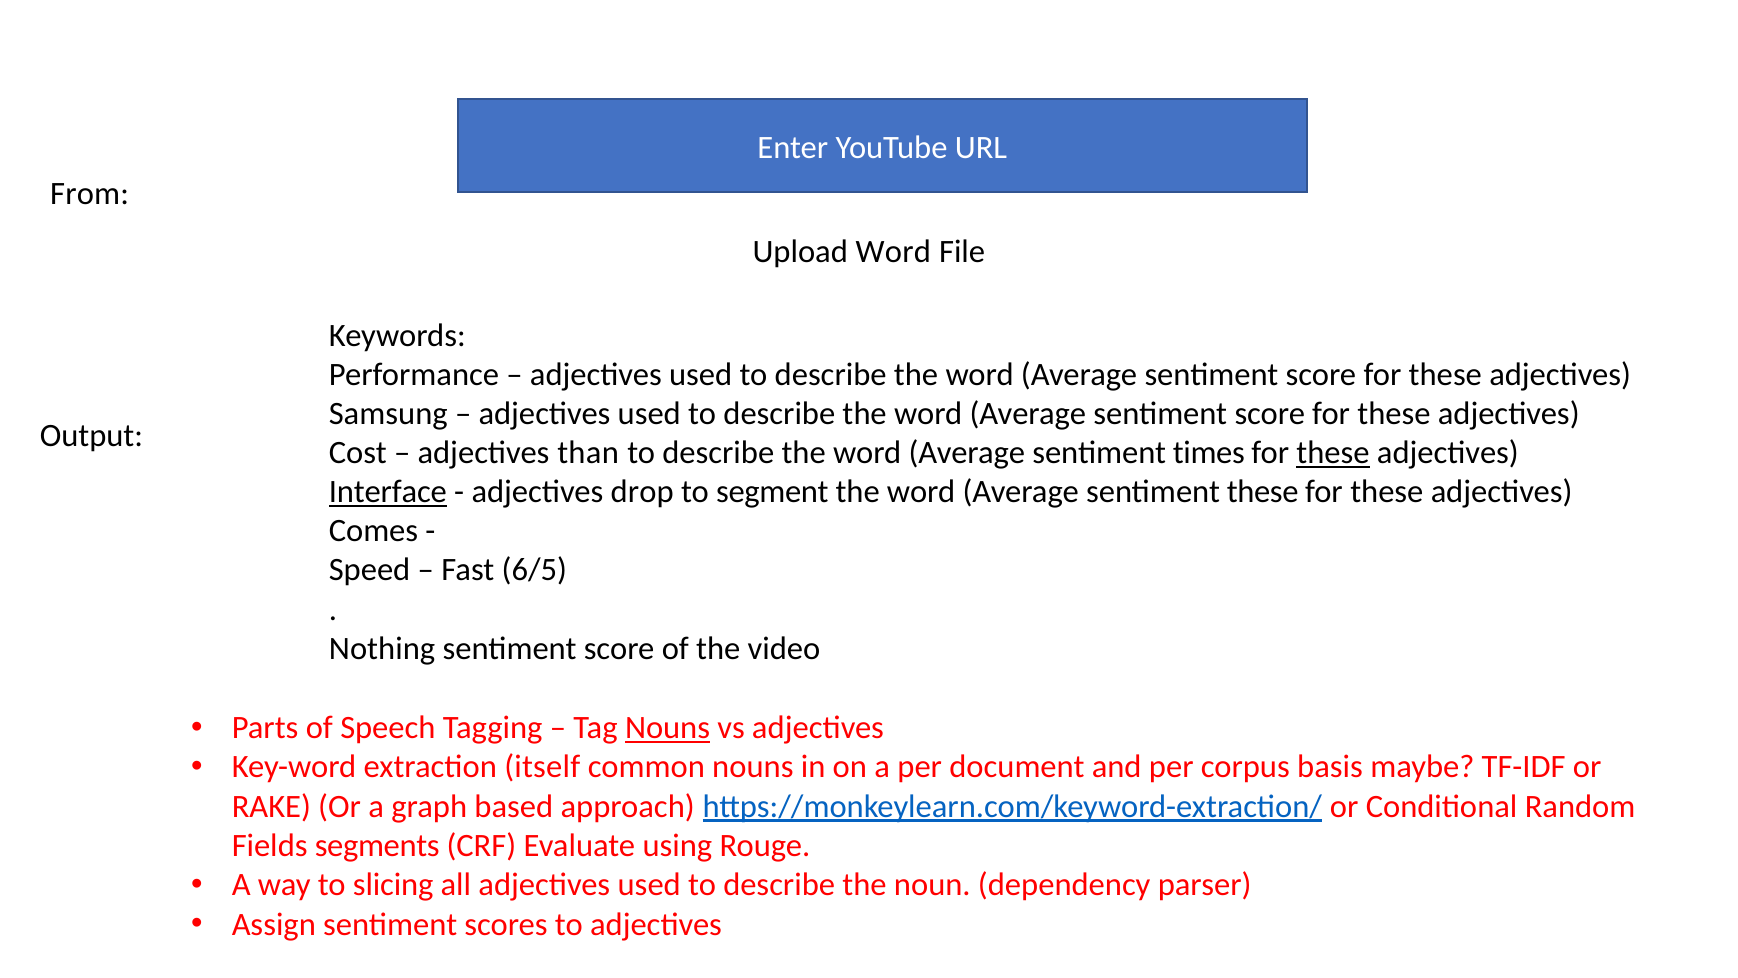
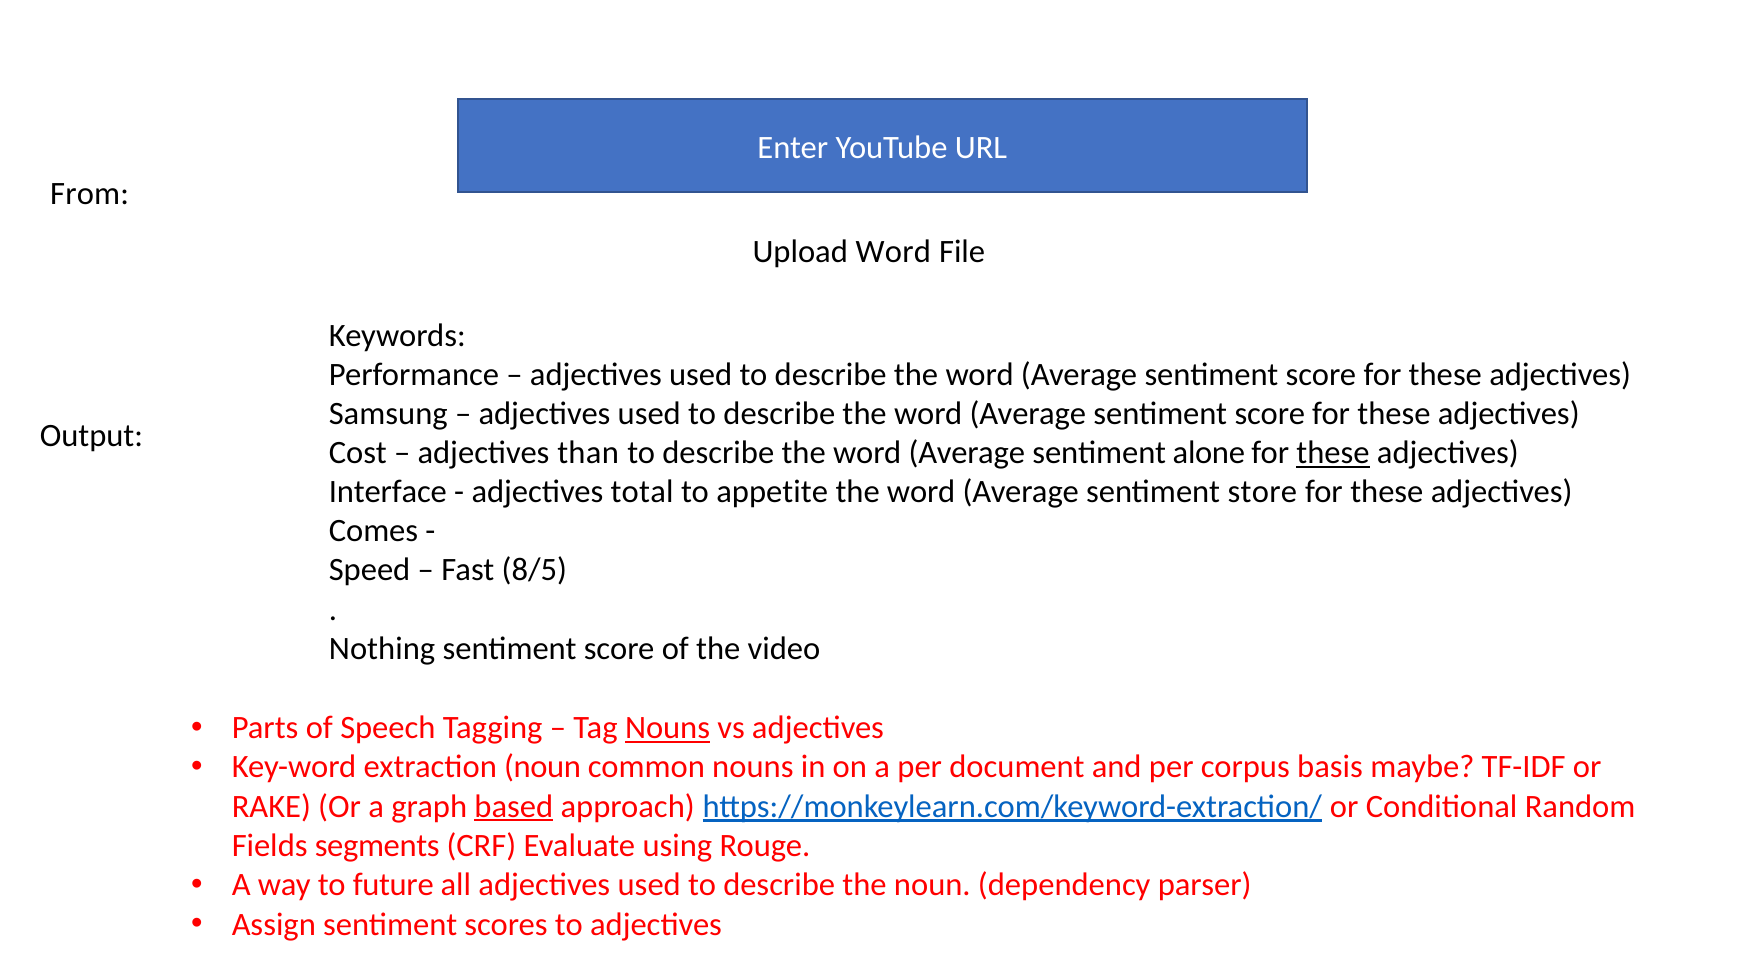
times: times -> alone
Interface underline: present -> none
drop: drop -> total
segment: segment -> appetite
sentiment these: these -> store
6/5: 6/5 -> 8/5
extraction itself: itself -> noun
based underline: none -> present
slicing: slicing -> future
